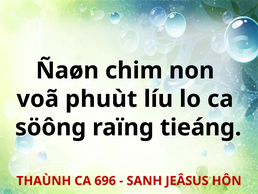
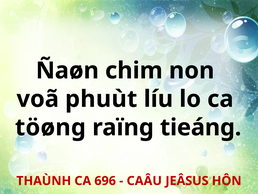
söông: söông -> töøng
SANH: SANH -> CAÂU
